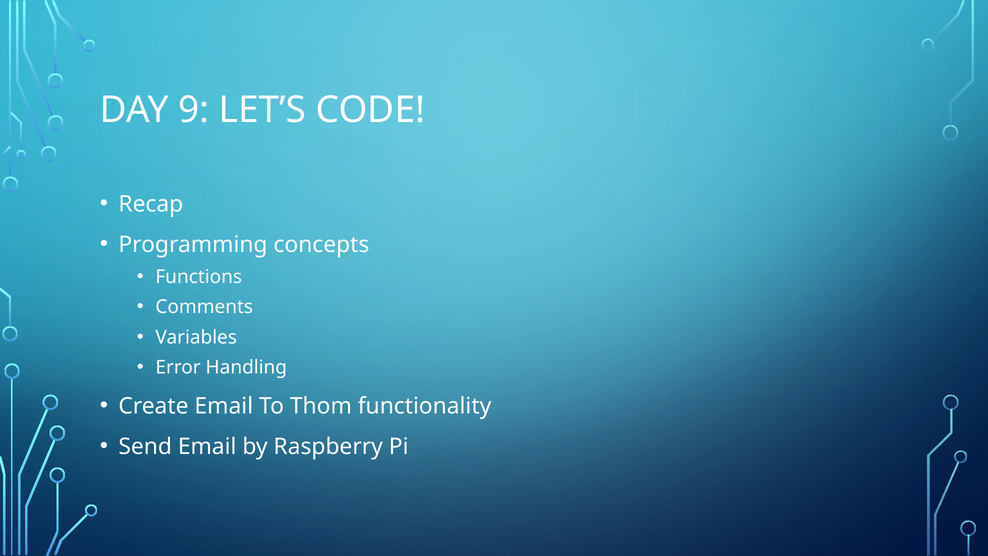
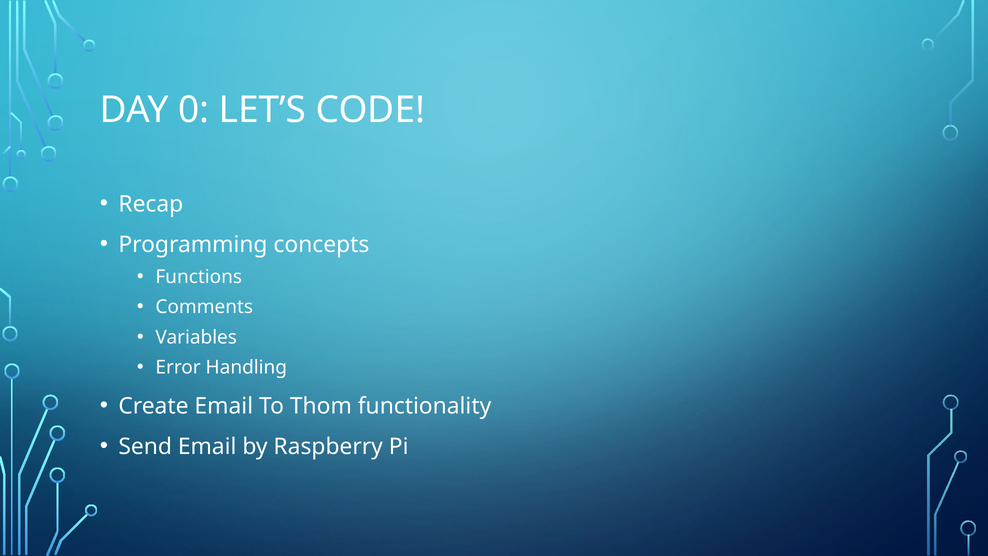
9: 9 -> 0
